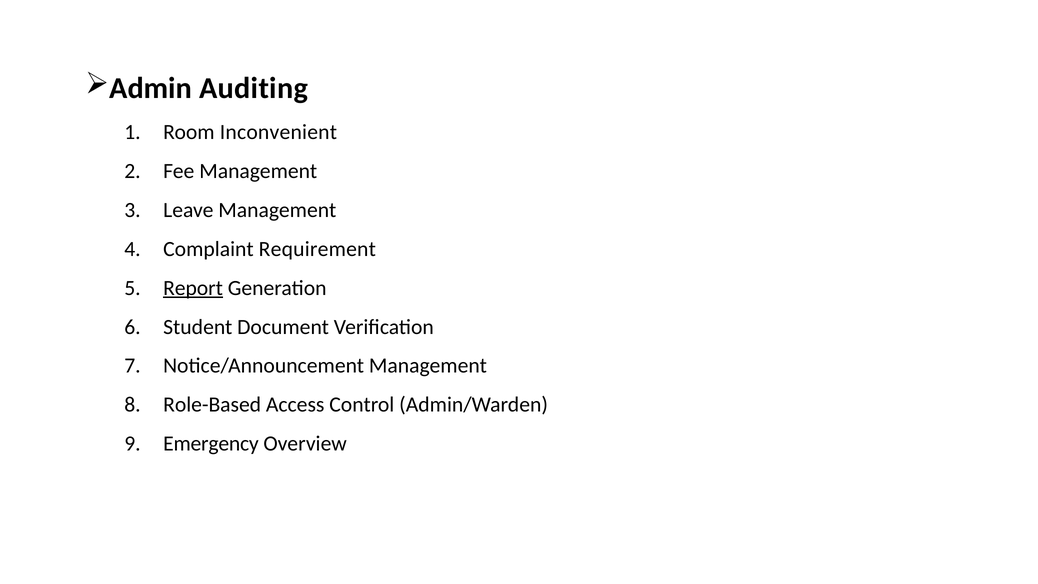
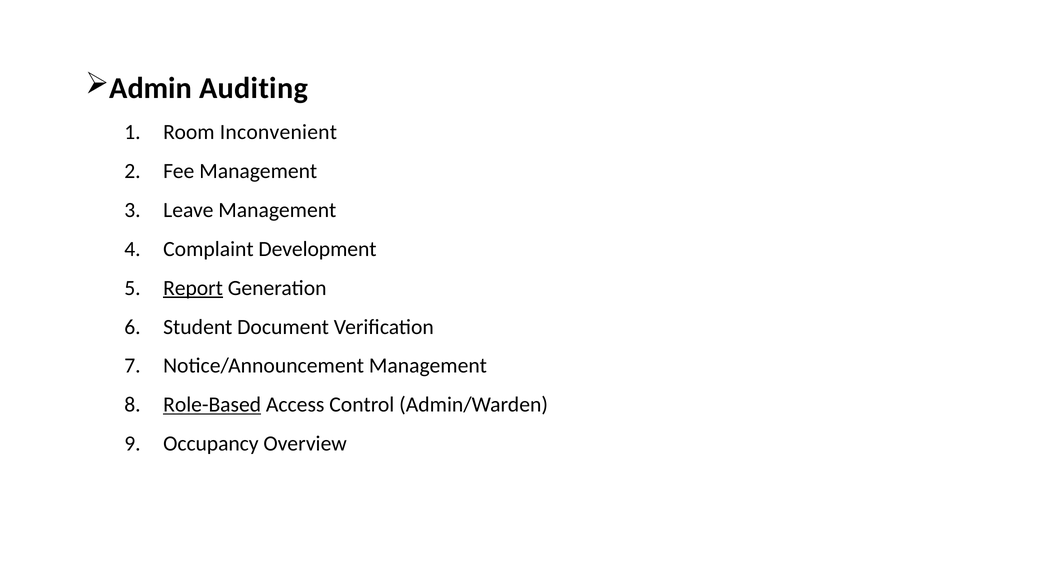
Requirement: Requirement -> Development
Role-Based underline: none -> present
Emergency: Emergency -> Occupancy
